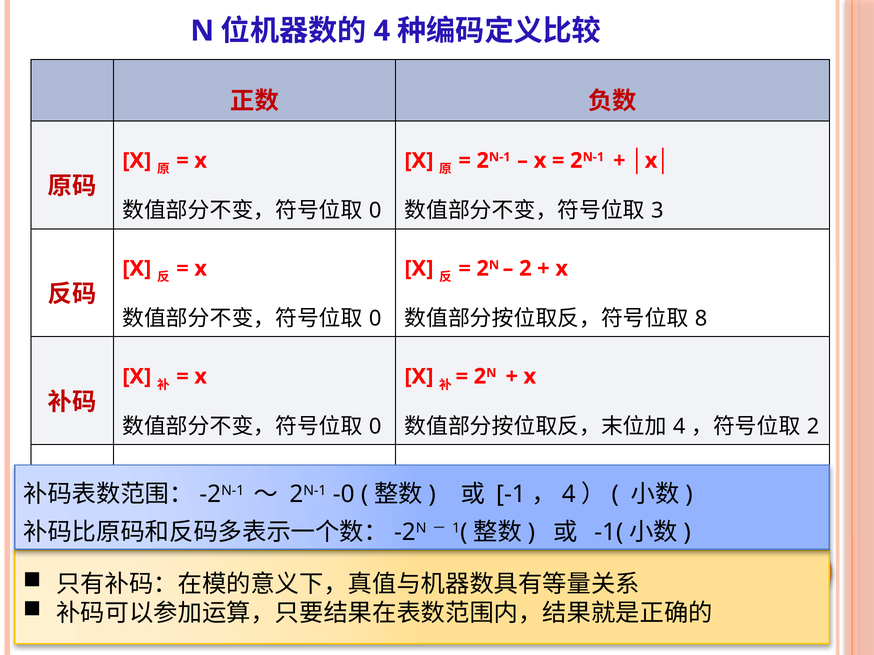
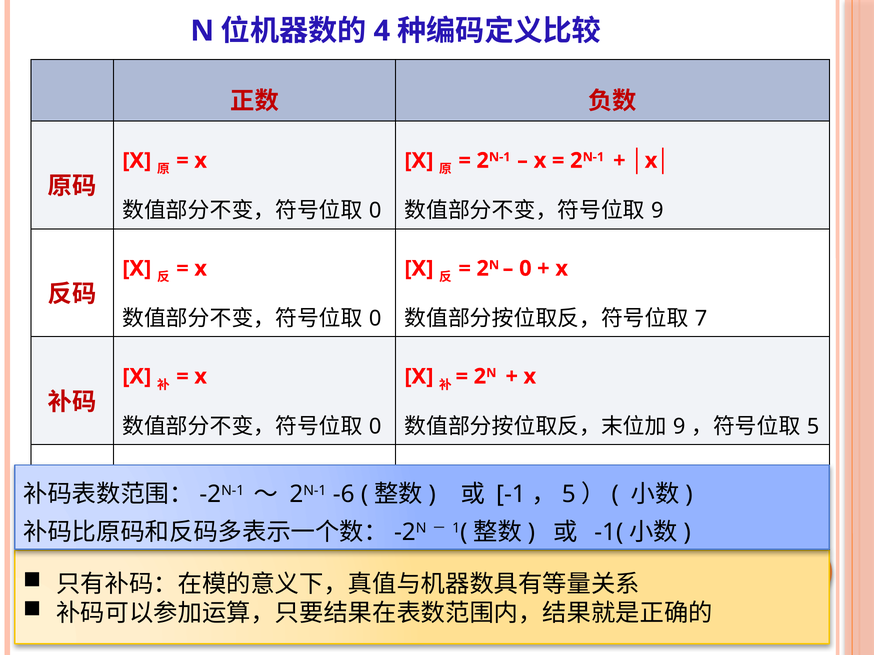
3 at (657, 211): 3 -> 9
2 at (525, 269): 2 -> 0
8: 8 -> 7
4 at (679, 427): 4 -> 9
2 at (813, 427): 2 -> 5
-0: -0 -> -6
4 at (569, 495): 4 -> 5
